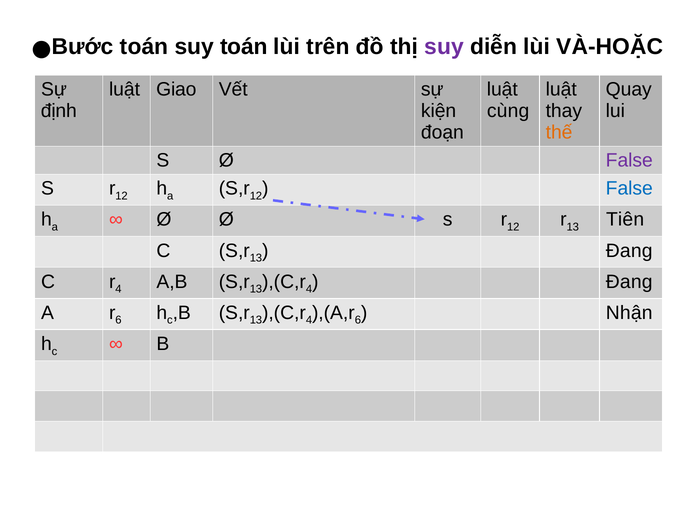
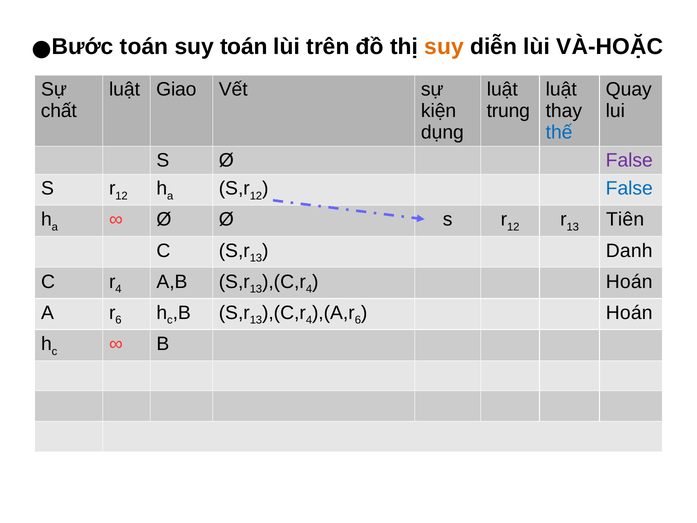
suy at (444, 47) colour: purple -> orange
định: định -> chất
cùng: cùng -> trung
đoạn: đoạn -> dụng
thế colour: orange -> blue
Đang at (629, 251): Đang -> Danh
Đang at (629, 282): Đang -> Hoán
Nhận at (629, 313): Nhận -> Hoán
